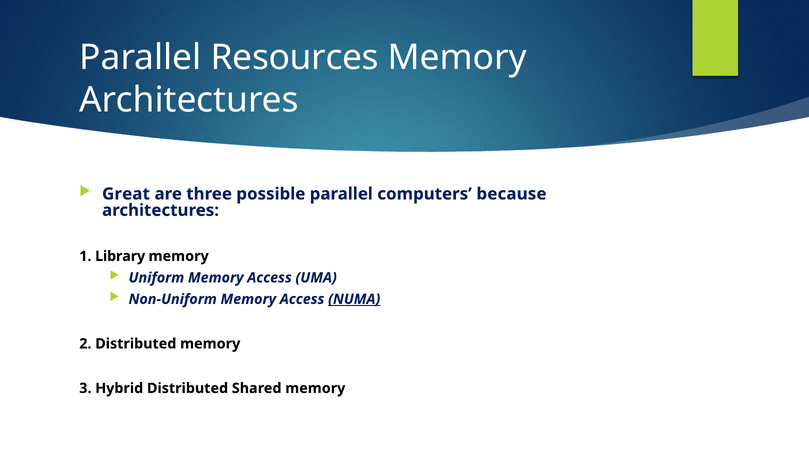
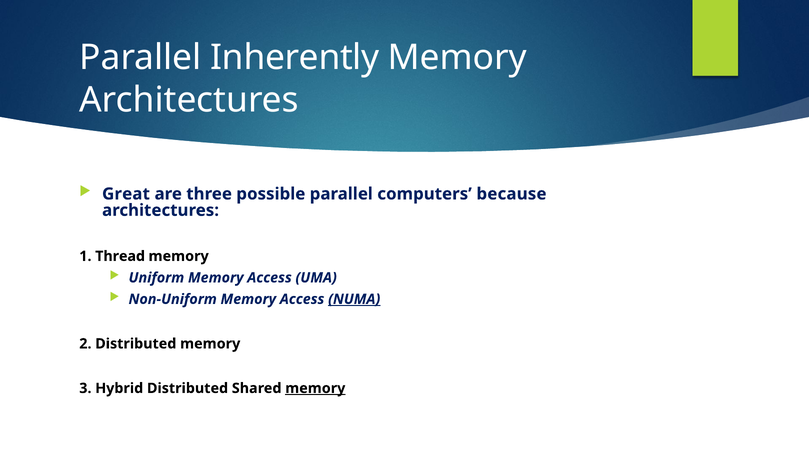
Resources: Resources -> Inherently
Library: Library -> Thread
memory at (315, 388) underline: none -> present
